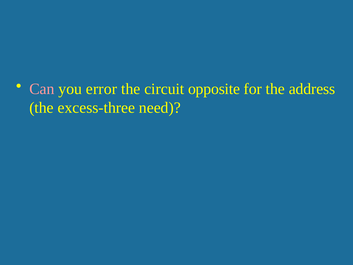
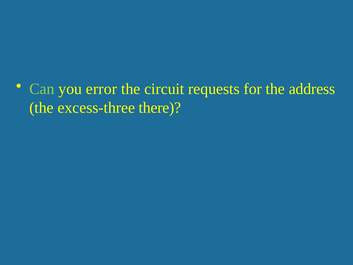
Can colour: pink -> light green
opposite: opposite -> requests
need: need -> there
